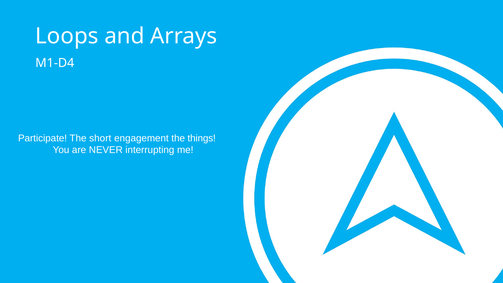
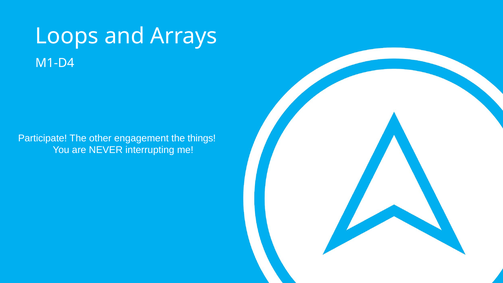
short: short -> other
